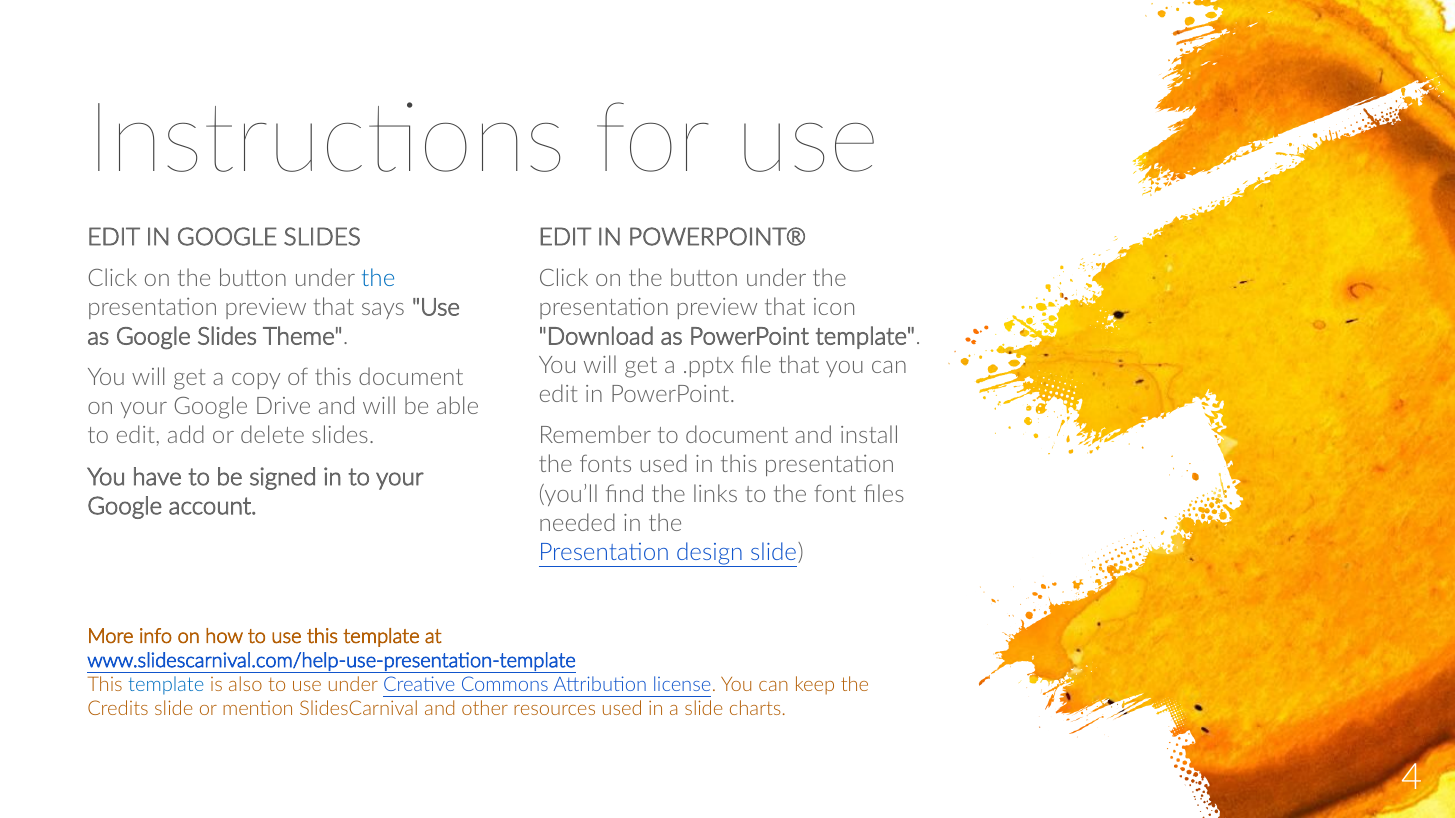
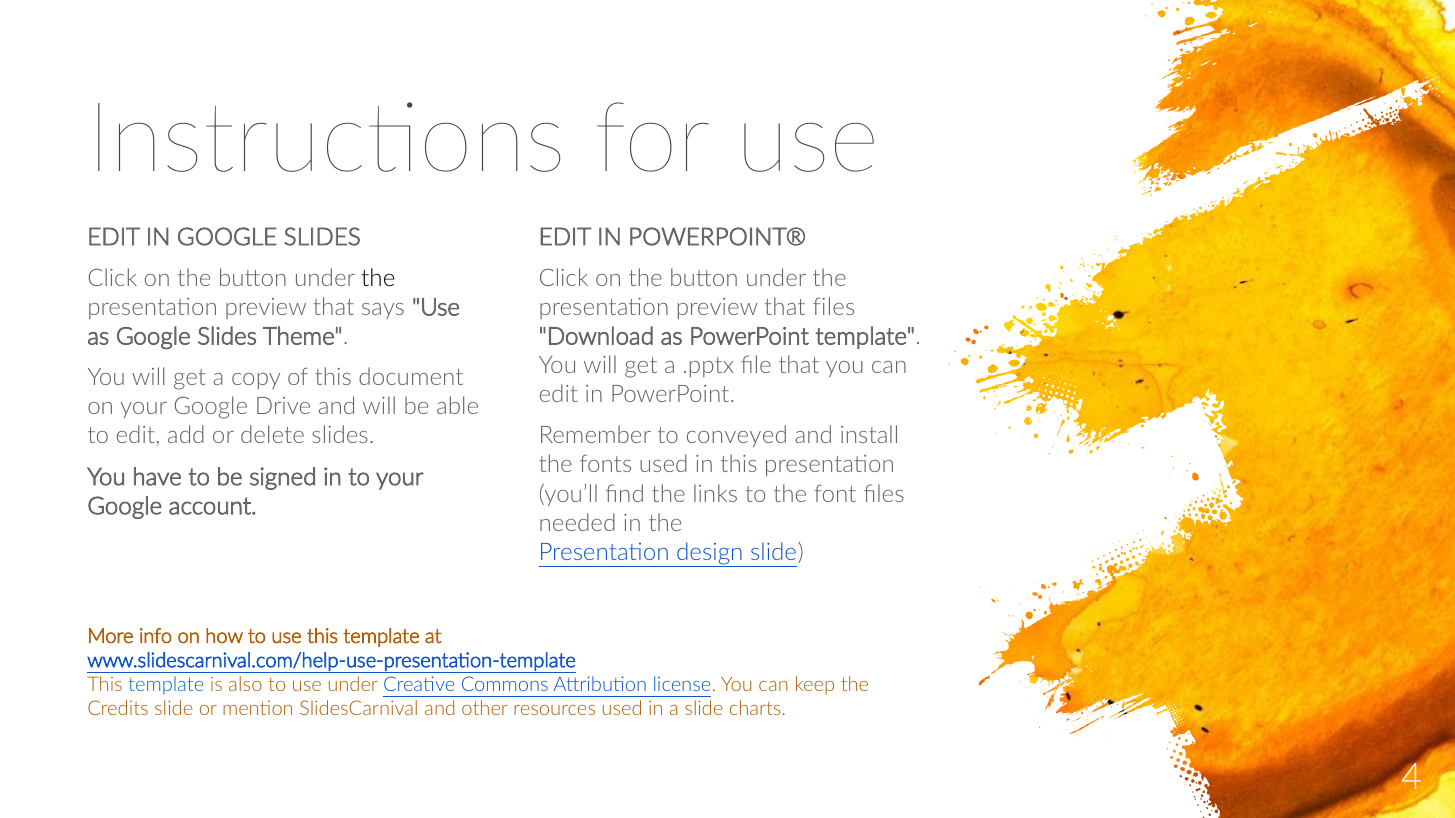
the at (378, 278) colour: blue -> black
that icon: icon -> files
to document: document -> conveyed
